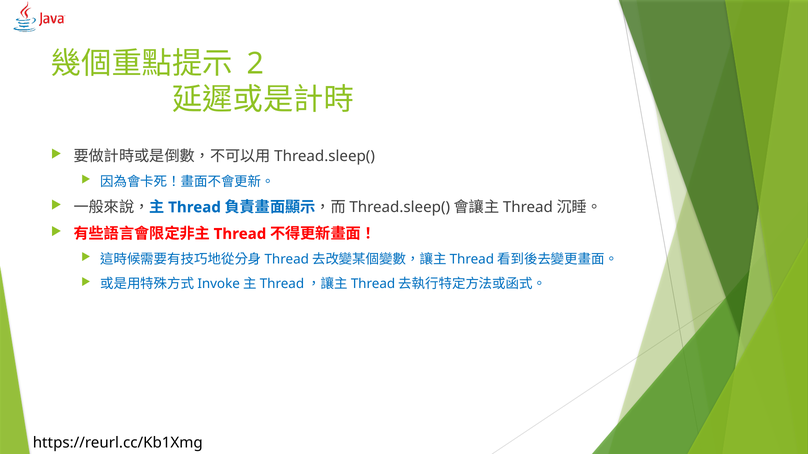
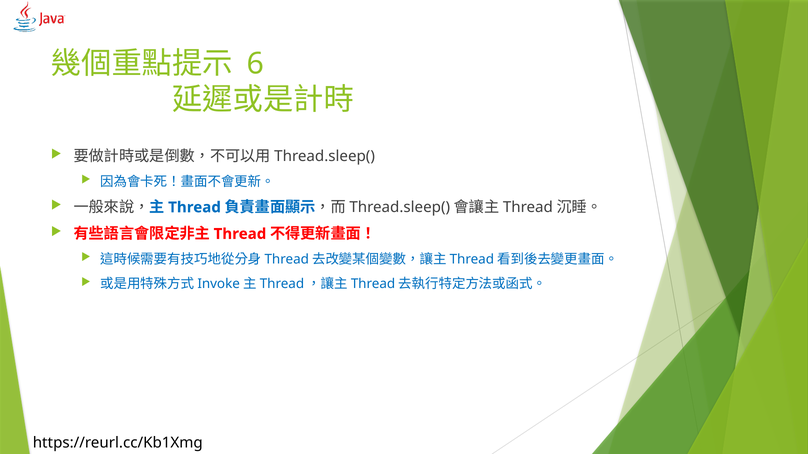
2: 2 -> 6
